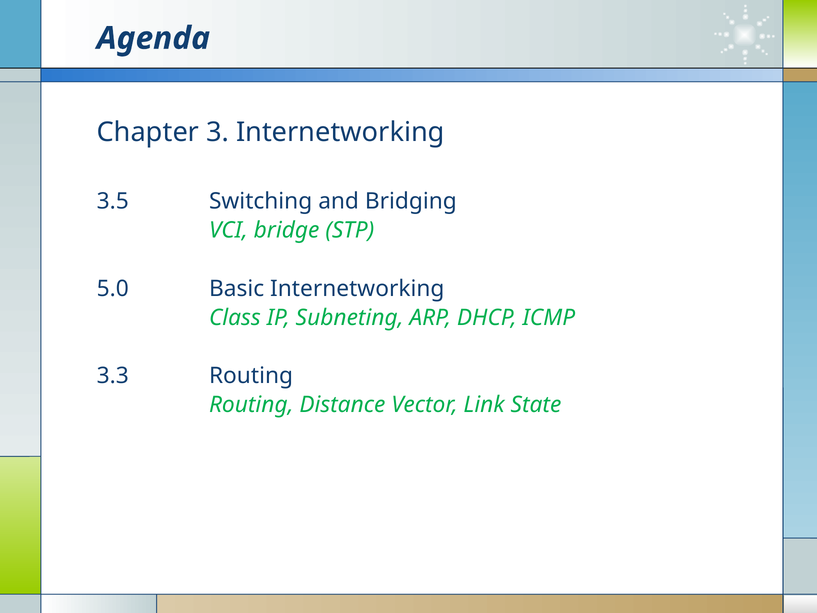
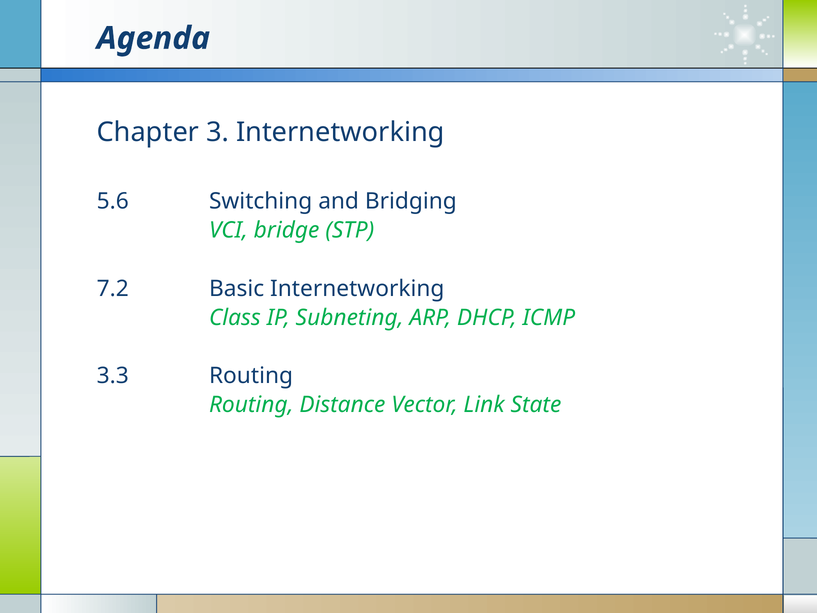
3.5: 3.5 -> 5.6
5.0: 5.0 -> 7.2
